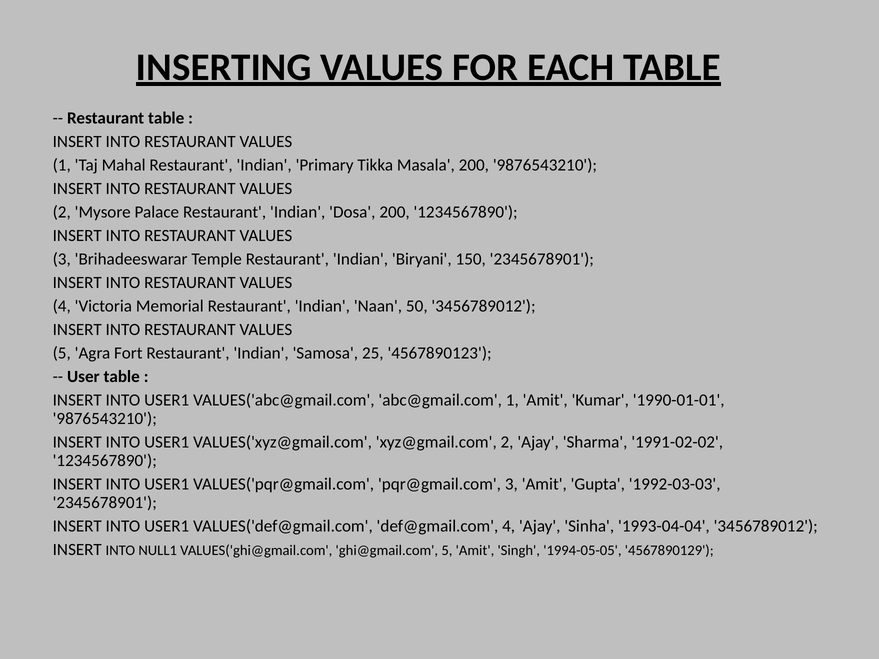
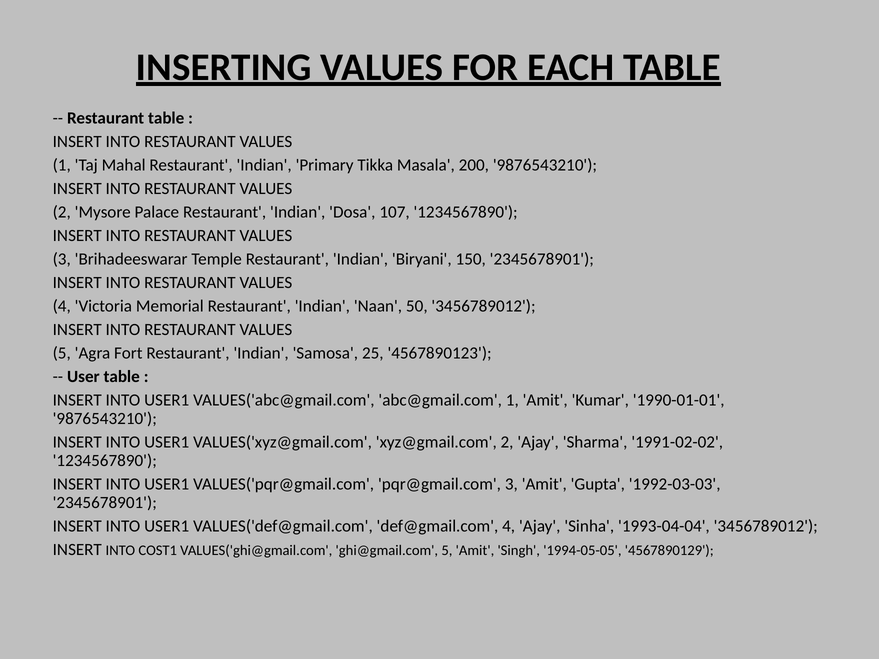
Dosa 200: 200 -> 107
NULL1: NULL1 -> COST1
